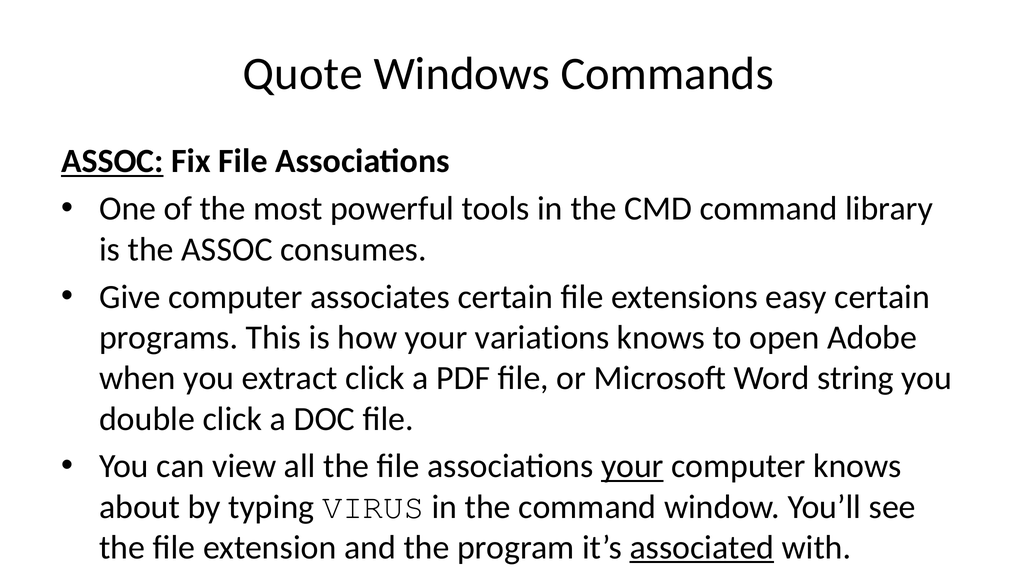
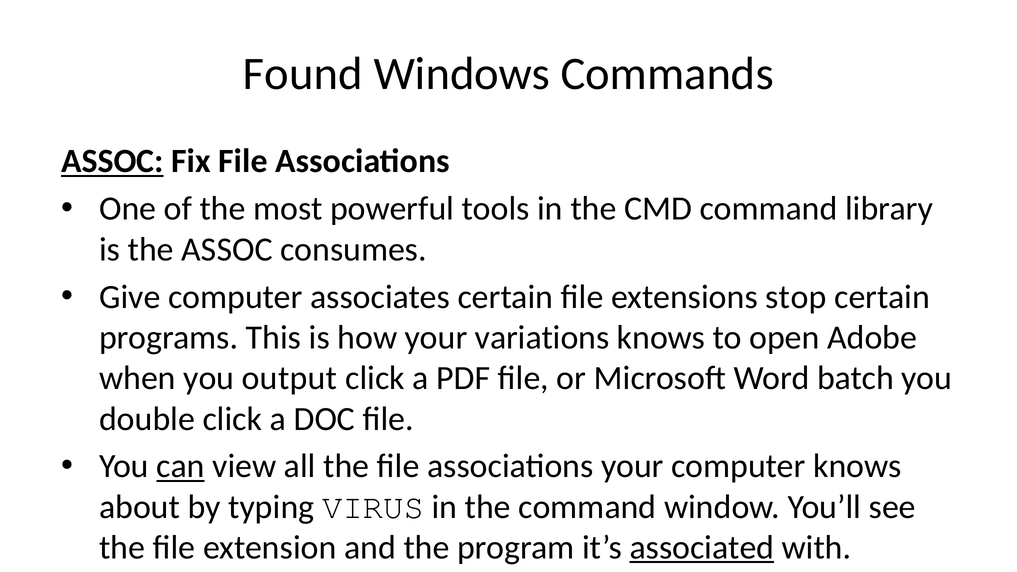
Quote: Quote -> Found
easy: easy -> stop
extract: extract -> output
string: string -> batch
can at (181, 466) underline: none -> present
your at (632, 466) underline: present -> none
